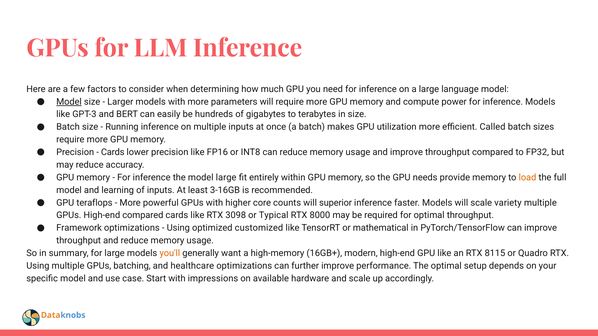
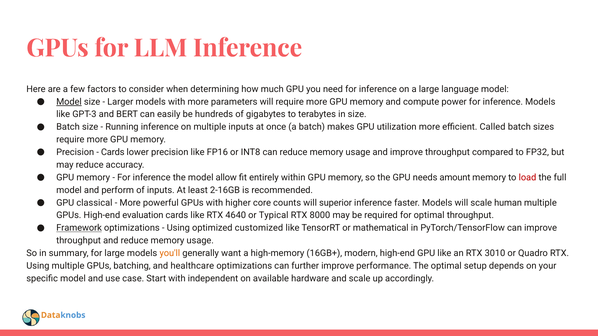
model large: large -> allow
provide: provide -> amount
load colour: orange -> red
learning: learning -> perform
3-16GB: 3-16GB -> 2-16GB
teraflops: teraflops -> classical
variety: variety -> human
High-end compared: compared -> evaluation
3098: 3098 -> 4640
Framework underline: none -> present
8115: 8115 -> 3010
impressions: impressions -> independent
